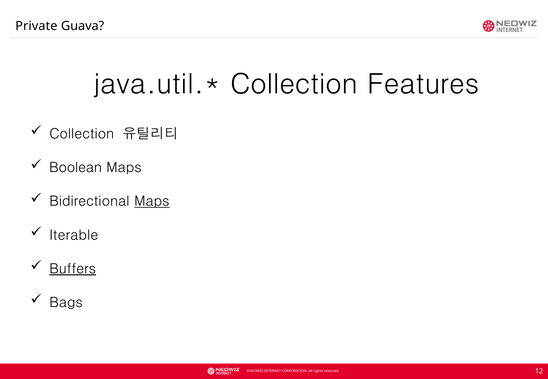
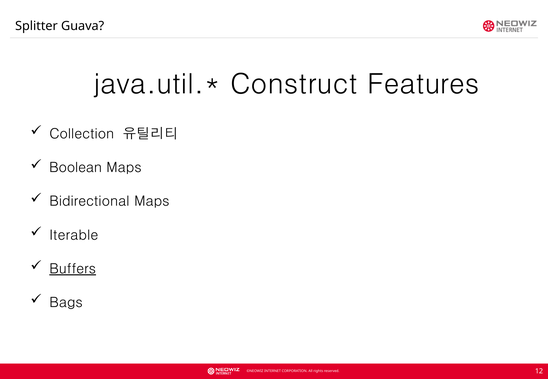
Private: Private -> Splitter
Collection at (294, 84): Collection -> Construct
Maps at (152, 202) underline: present -> none
